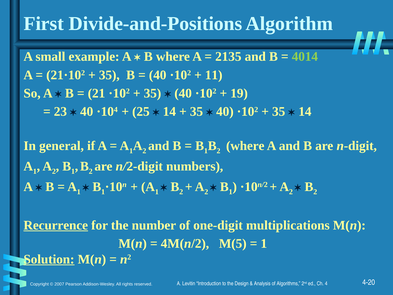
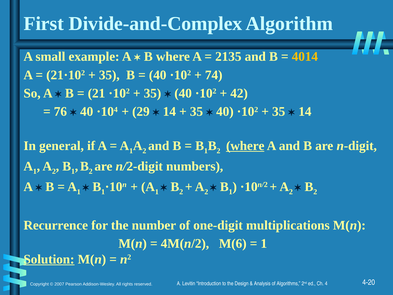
Divide-and-Positions: Divide-and-Positions -> Divide-and-Complex
4014 colour: light green -> yellow
11: 11 -> 74
19: 19 -> 42
23: 23 -> 76
25: 25 -> 29
where at (245, 146) underline: none -> present
Recurrence underline: present -> none
M(5: M(5 -> M(6
